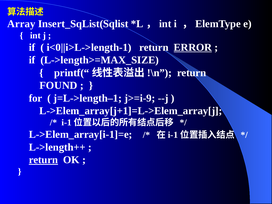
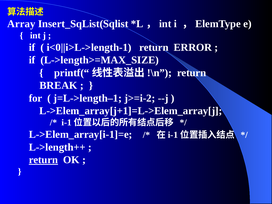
ERROR underline: present -> none
FOUND: FOUND -> BREAK
j>=i-9: j>=i-9 -> j>=i-2
